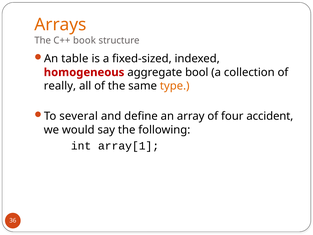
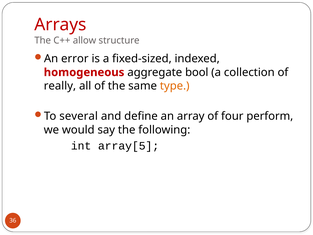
Arrays colour: orange -> red
book: book -> allow
table: table -> error
accident: accident -> perform
array[1: array[1 -> array[5
